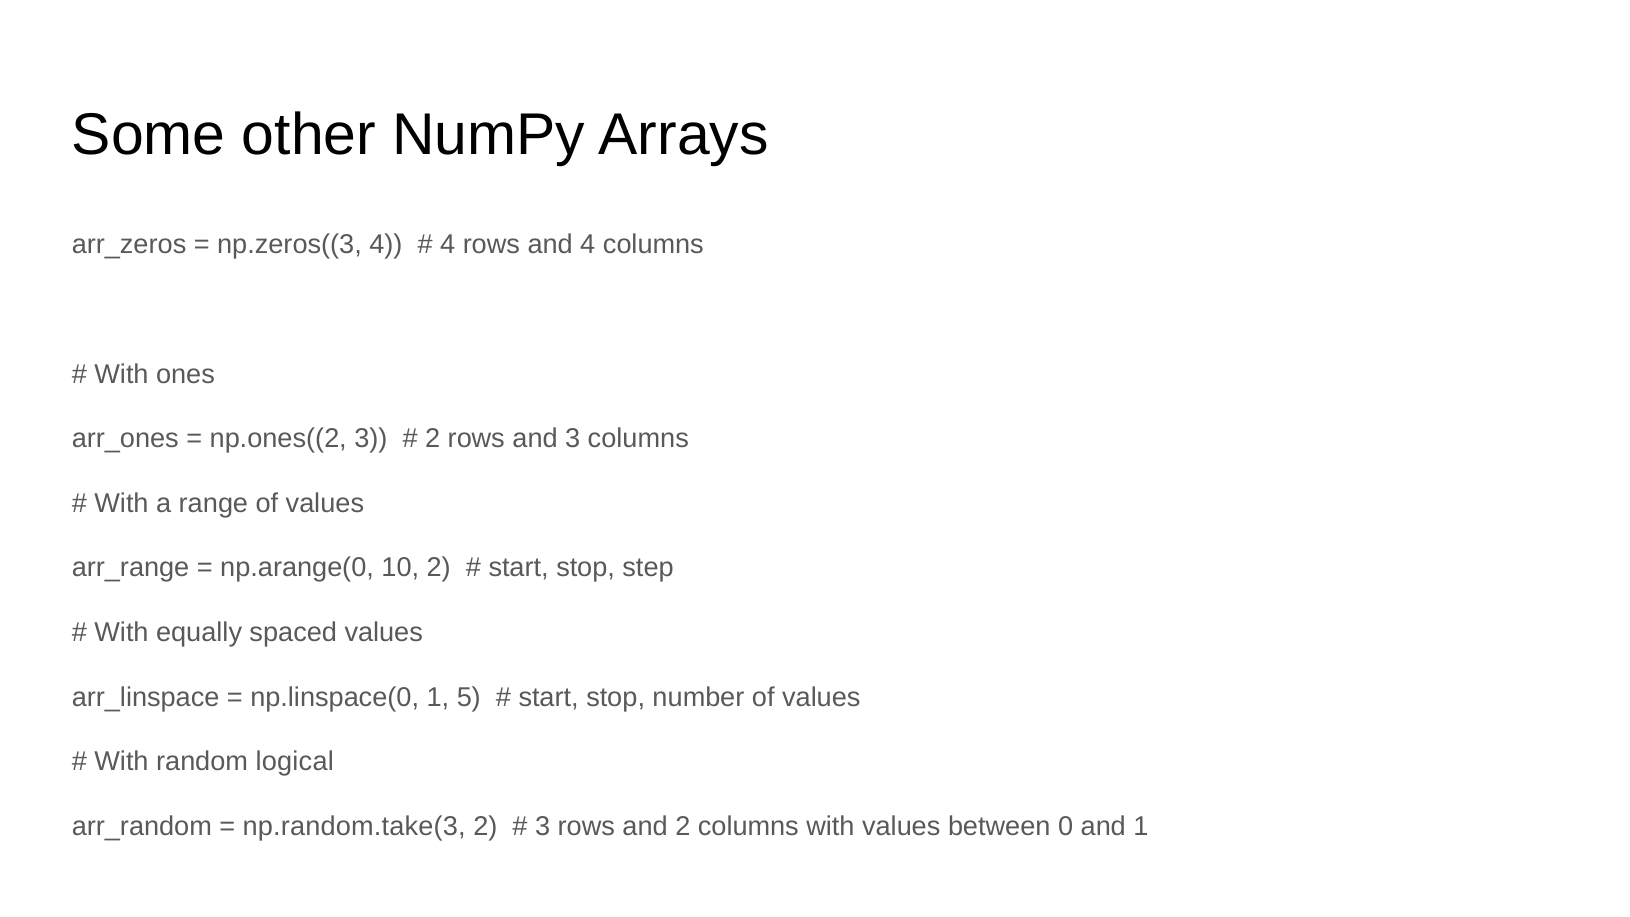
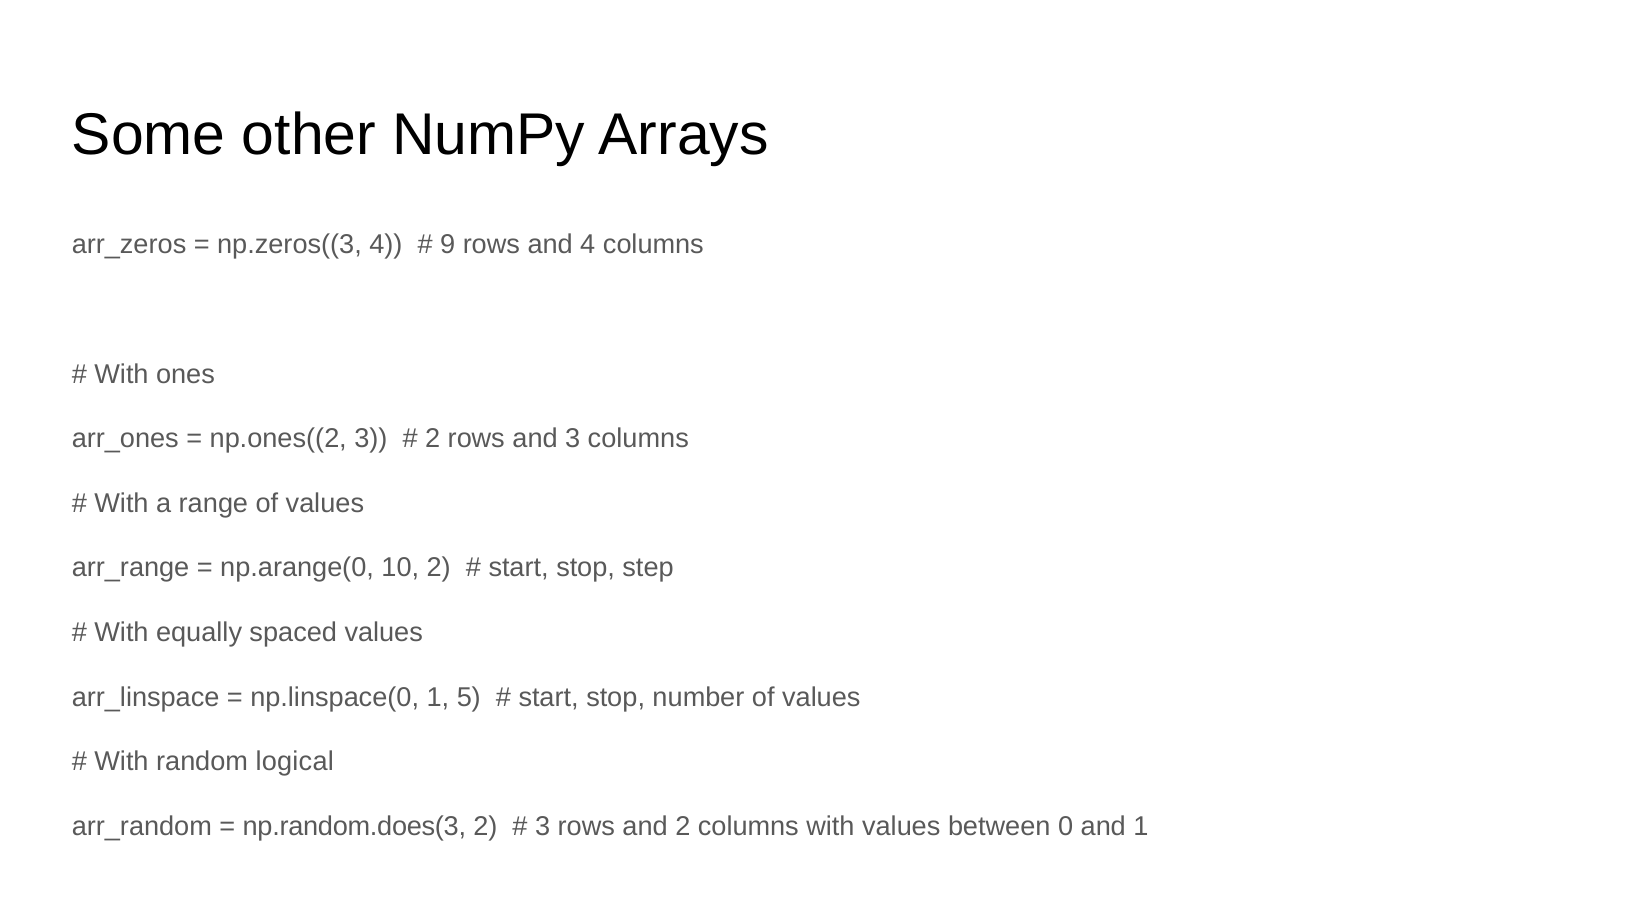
4 at (448, 245): 4 -> 9
np.random.take(3: np.random.take(3 -> np.random.does(3
